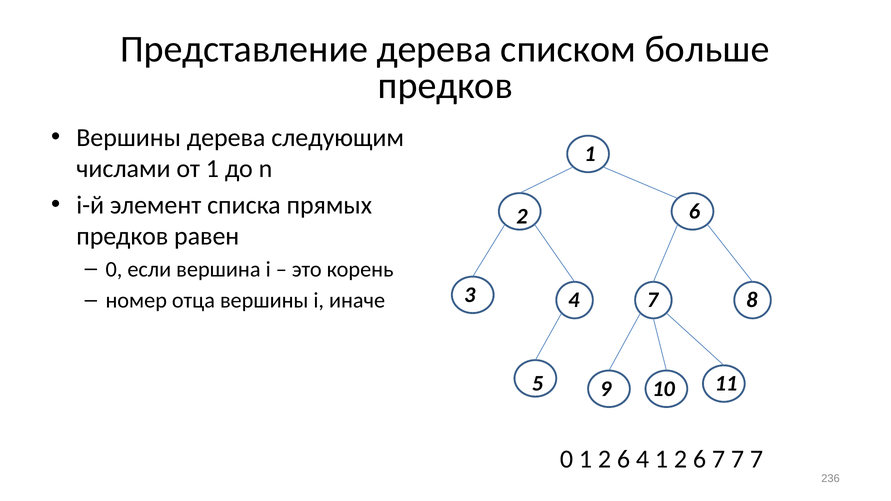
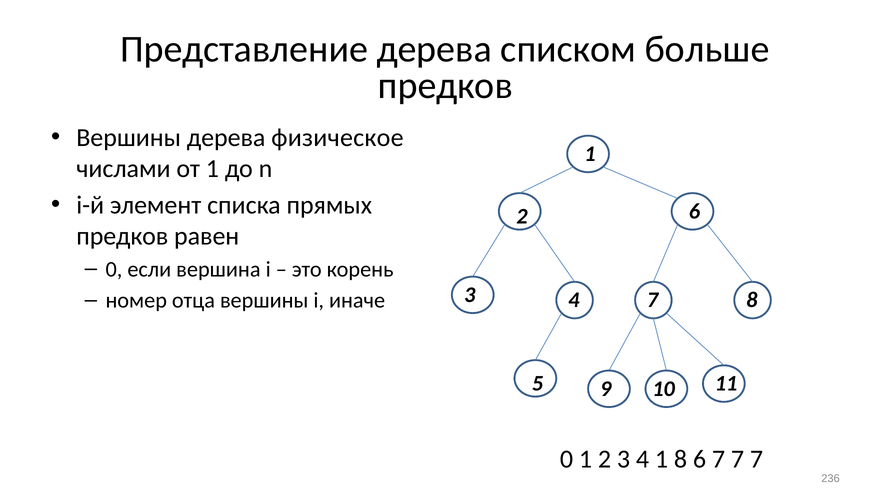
следующим: следующим -> физическое
0 1 2 6: 6 -> 3
4 1 2: 2 -> 8
